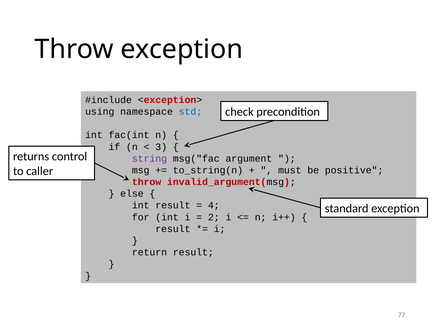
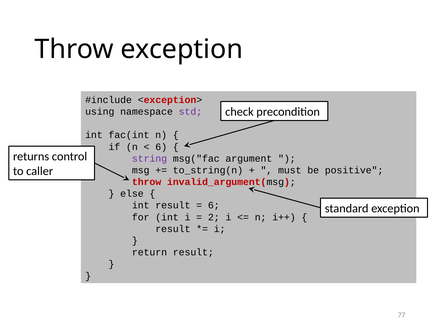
std colour: blue -> purple
3 at (161, 147): 3 -> 6
4 at (214, 205): 4 -> 6
